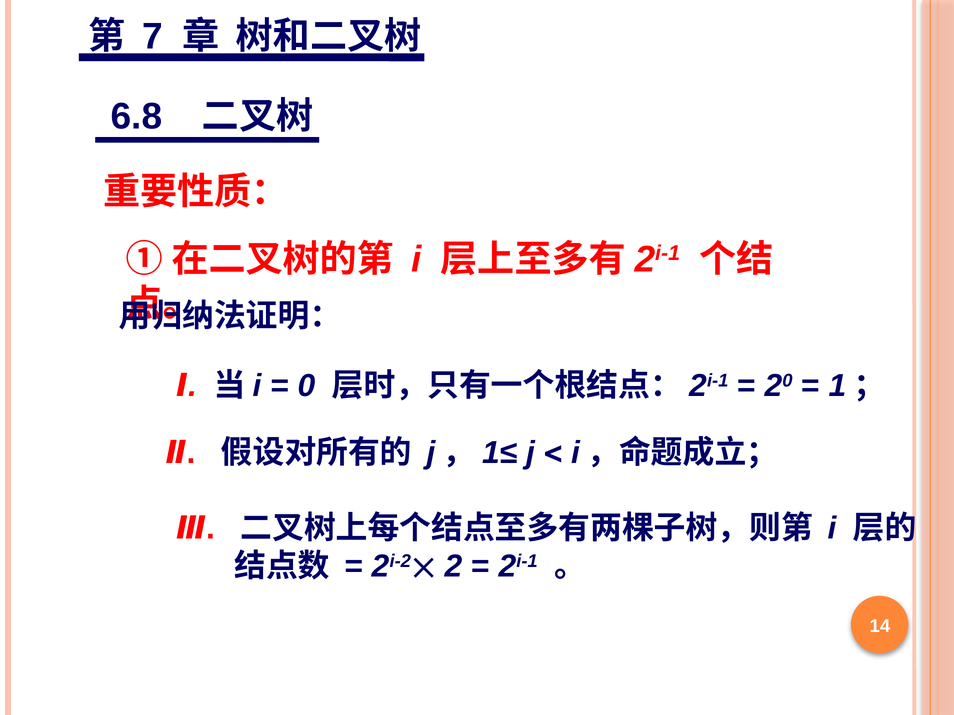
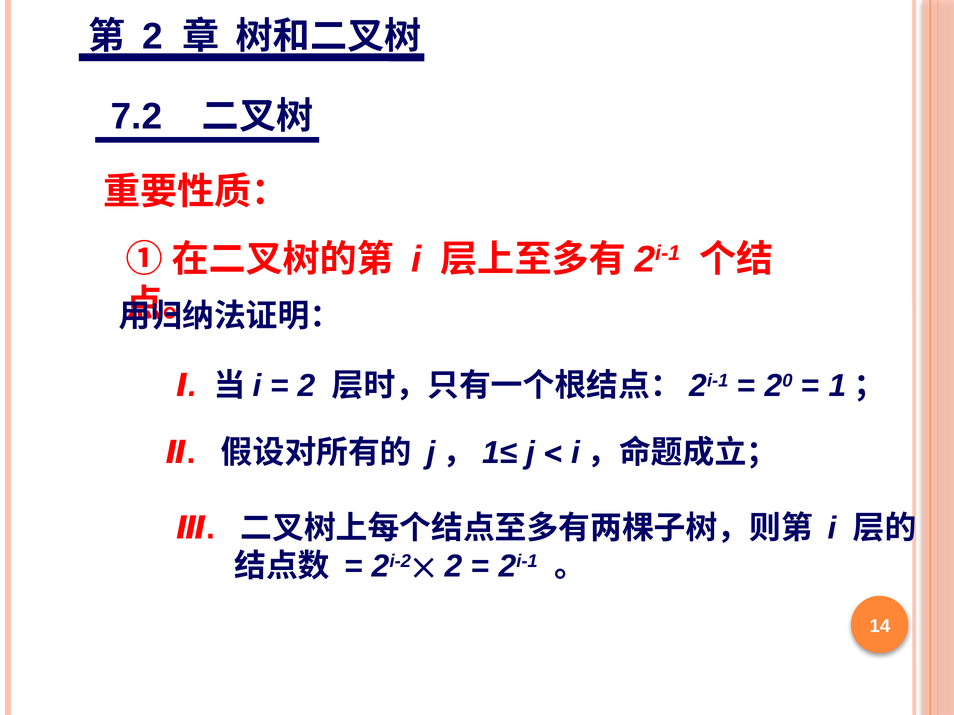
7 at (153, 36): 7 -> 2
6.8: 6.8 -> 7.2
0 at (307, 386): 0 -> 2
